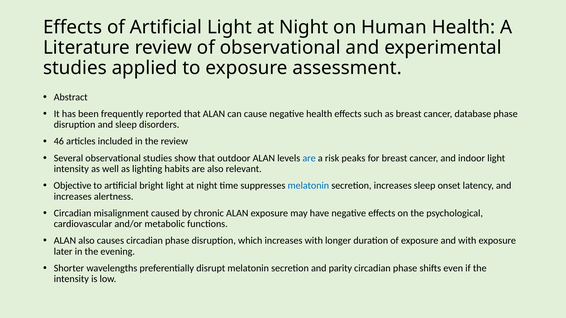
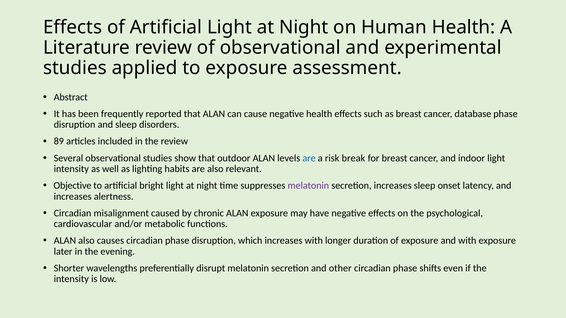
46: 46 -> 89
peaks: peaks -> break
melatonin at (308, 186) colour: blue -> purple
parity: parity -> other
